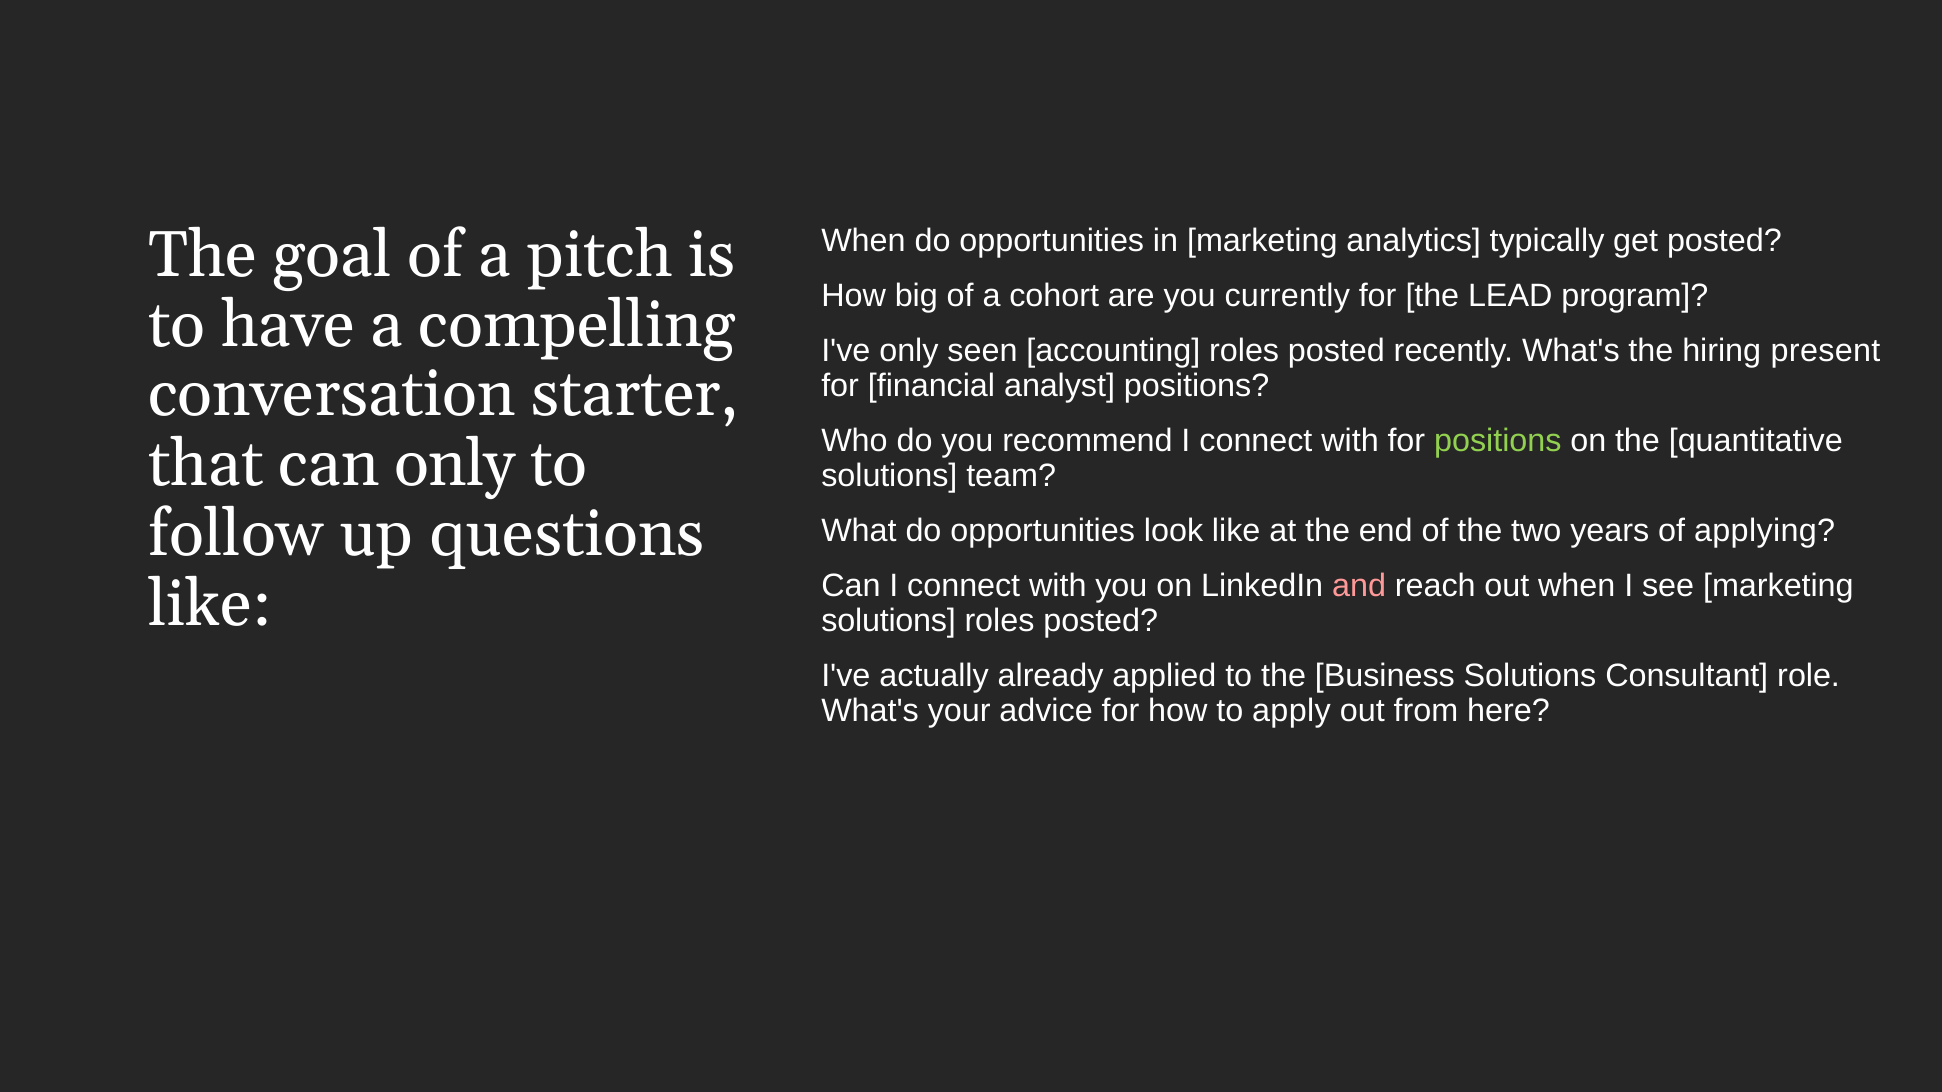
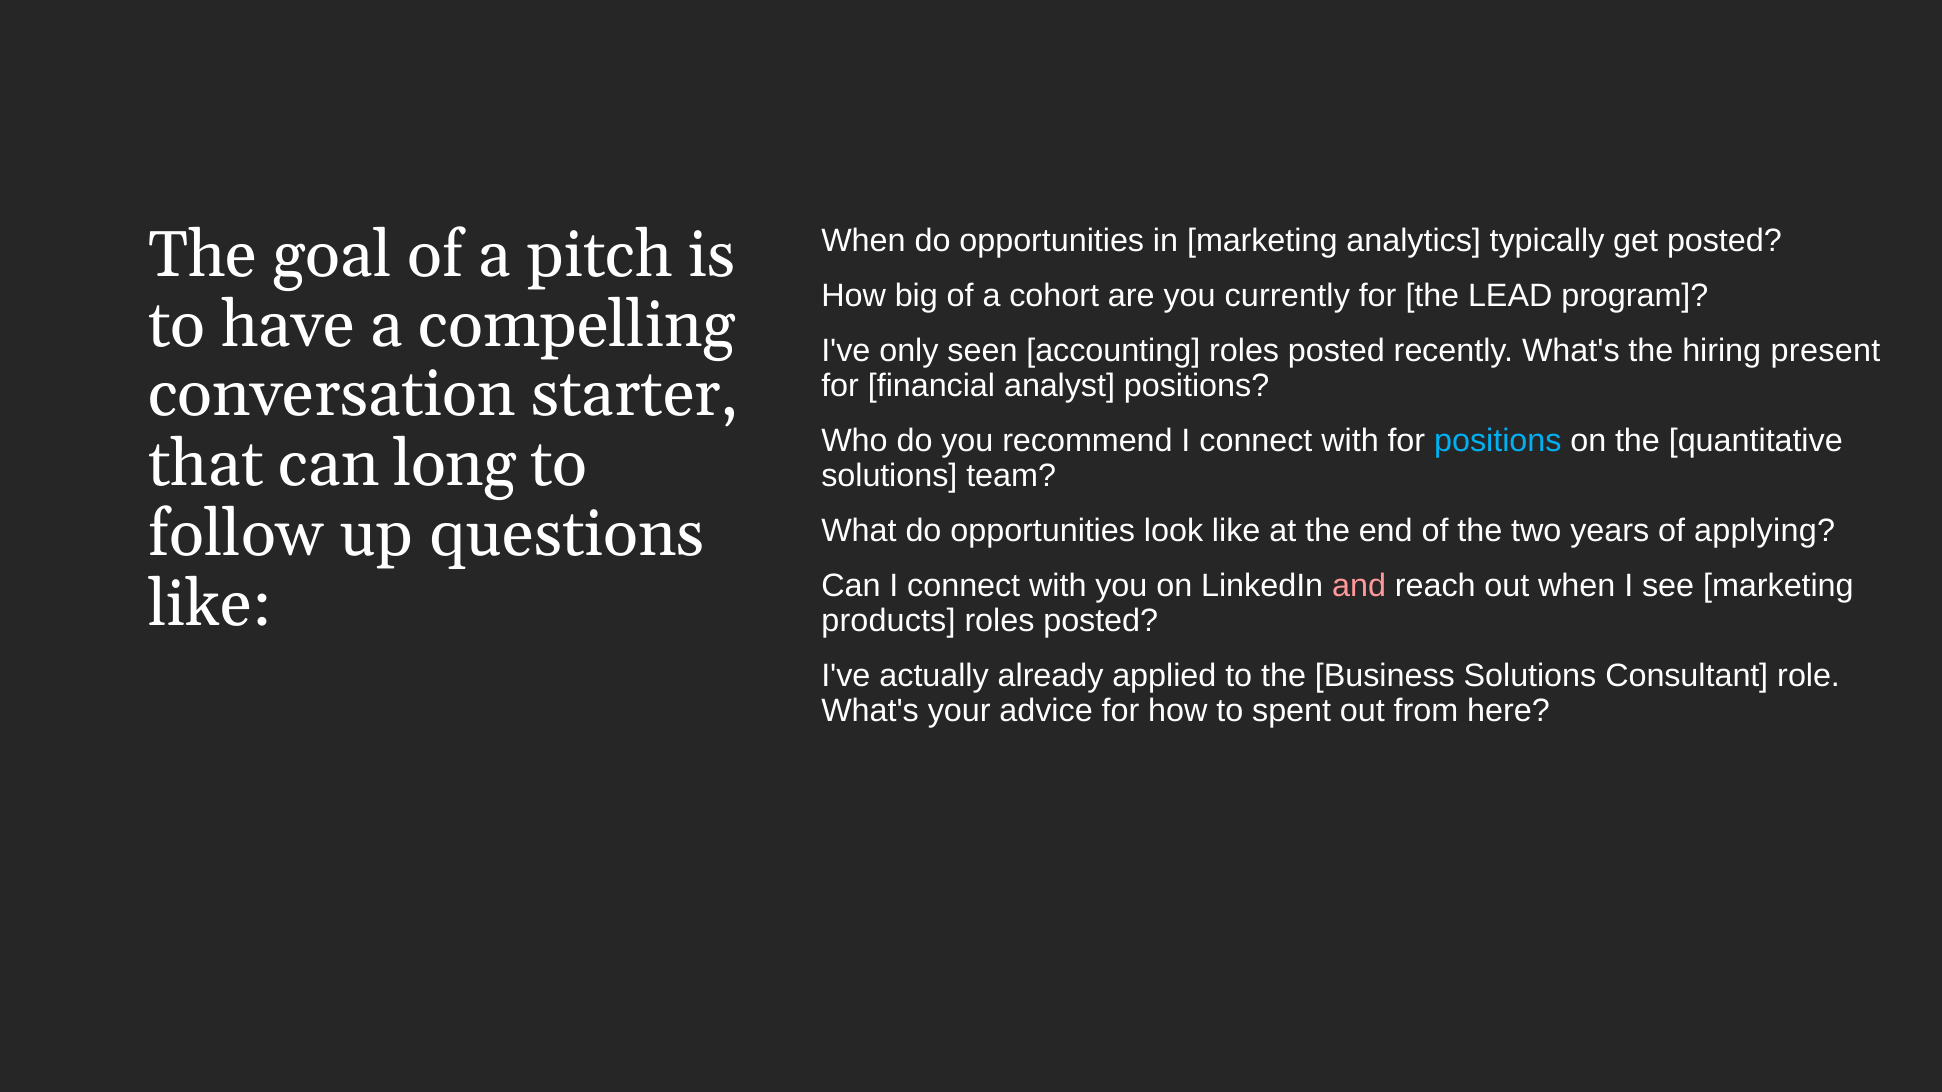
positions at (1498, 441) colour: light green -> light blue
can only: only -> long
solutions at (889, 621): solutions -> products
apply: apply -> spent
